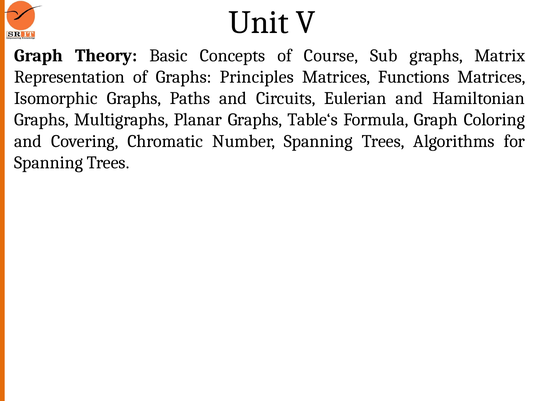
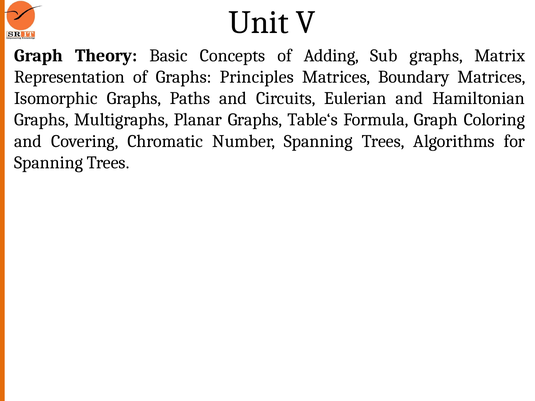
Course: Course -> Adding
Functions: Functions -> Boundary
